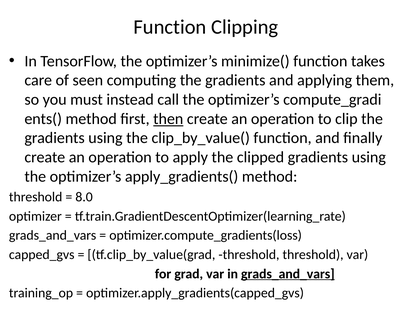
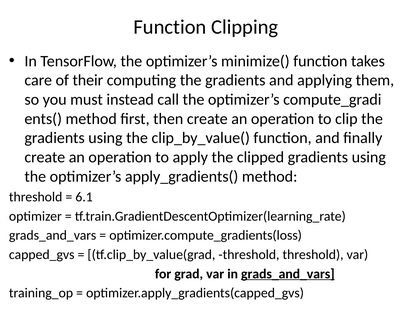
seen: seen -> their
then underline: present -> none
8.0: 8.0 -> 6.1
